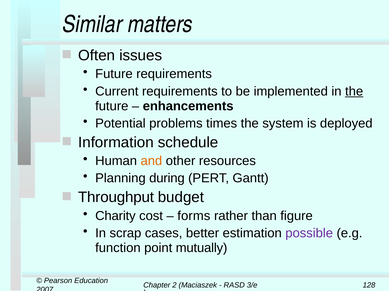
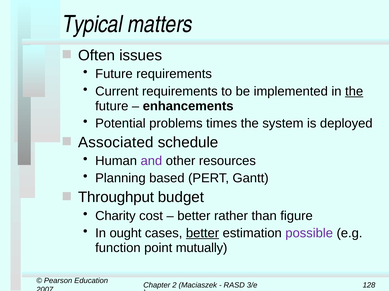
Similar: Similar -> Typical
Information: Information -> Associated
and colour: orange -> purple
during: during -> based
forms at (194, 216): forms -> better
scrap: scrap -> ought
better at (203, 234) underline: none -> present
